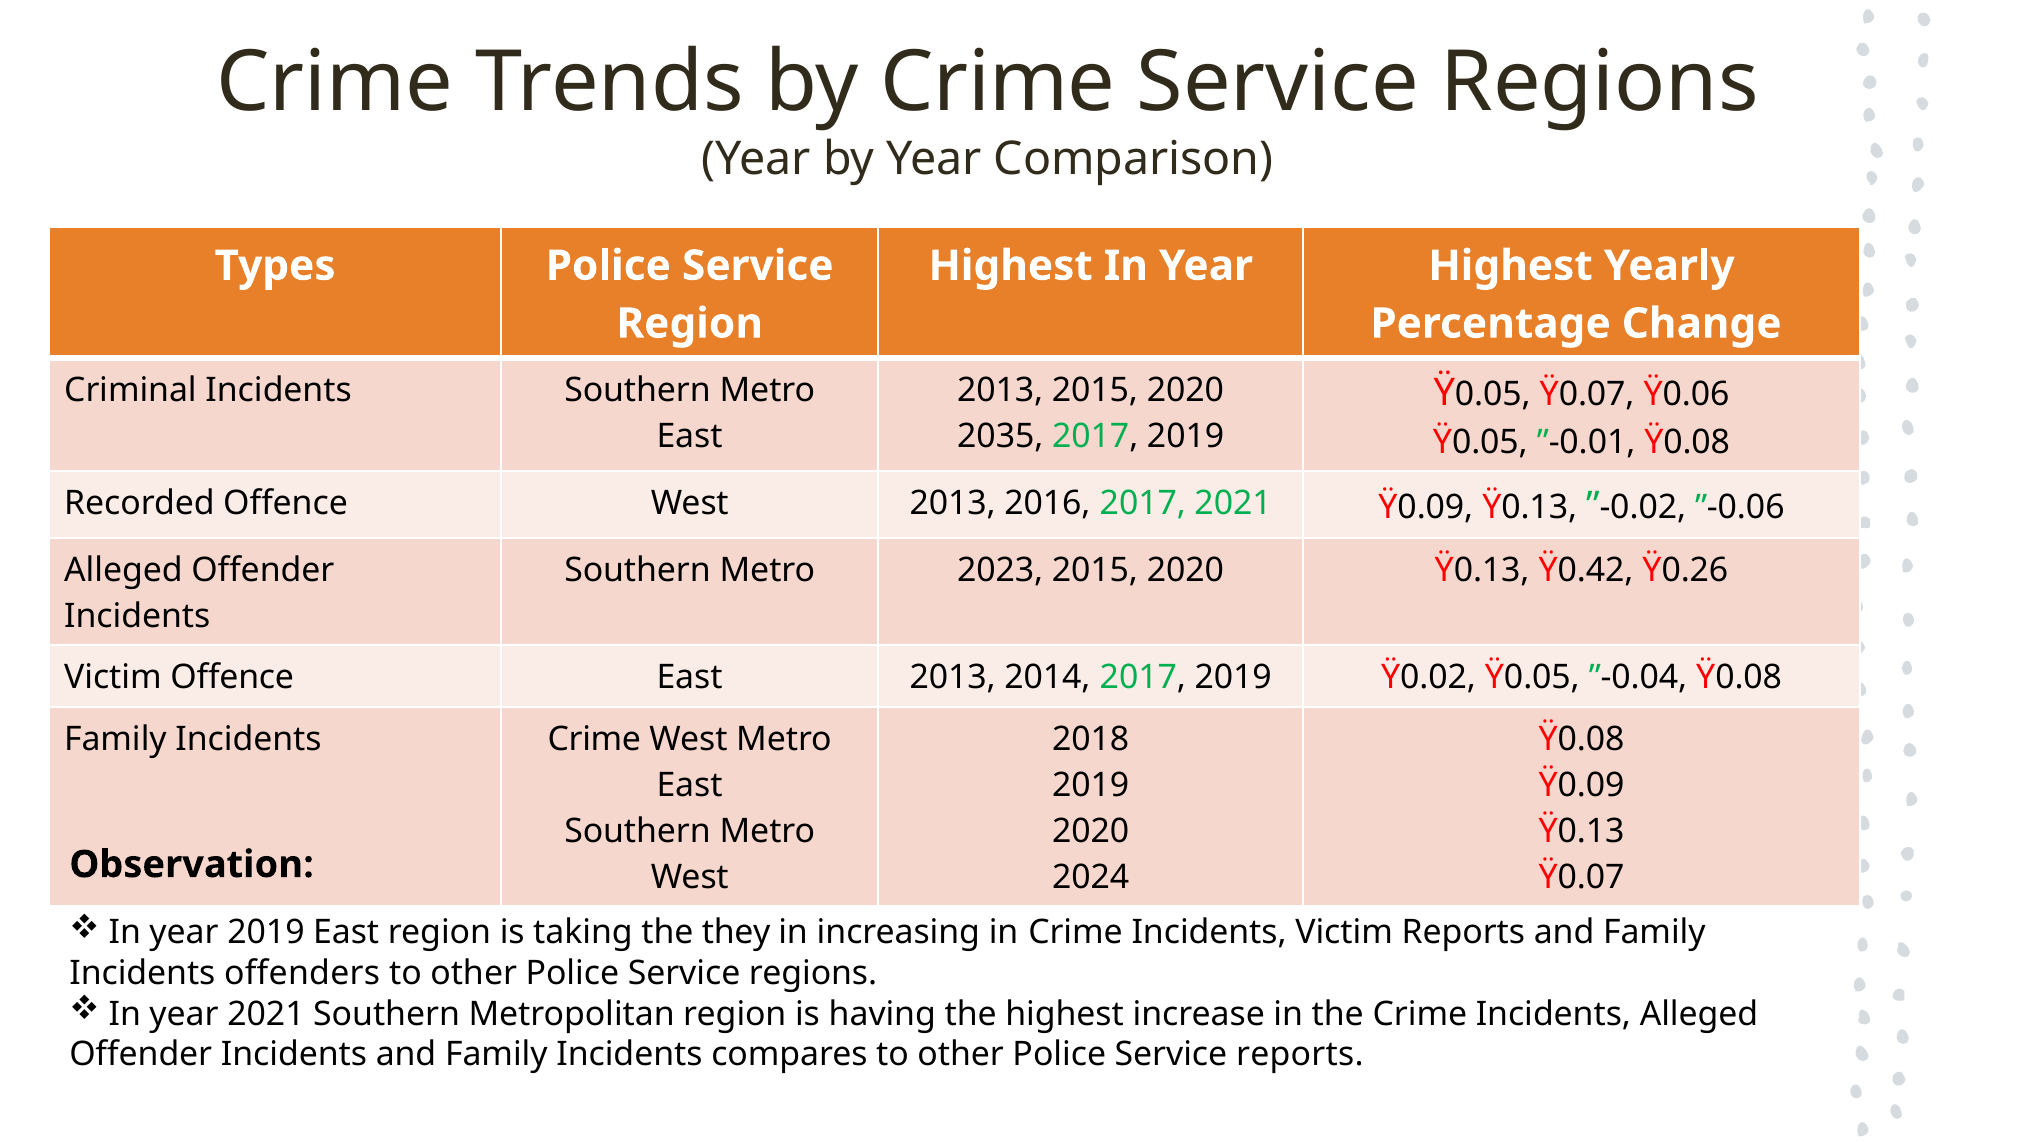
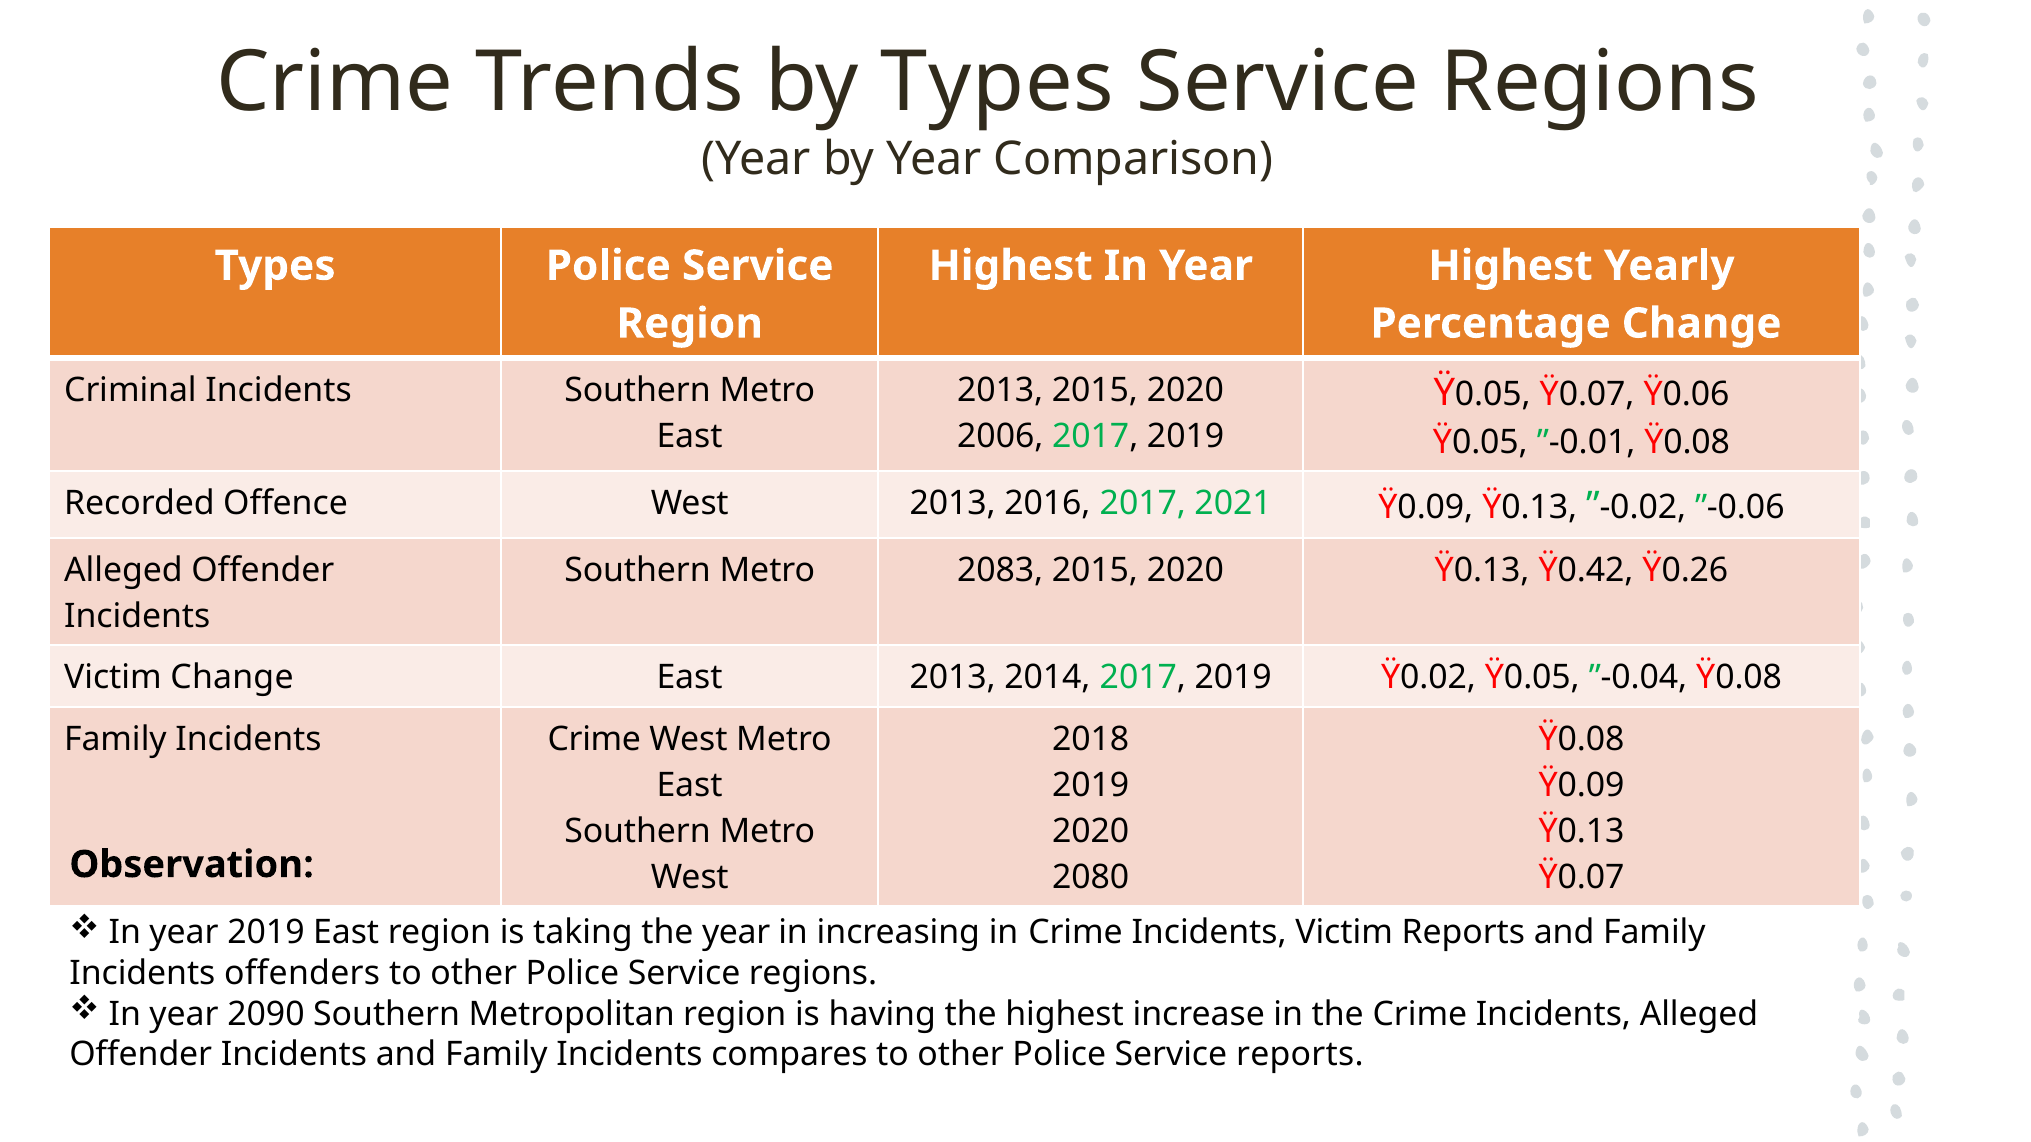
by Crime: Crime -> Types
2035: 2035 -> 2006
2023: 2023 -> 2083
Victim Offence: Offence -> Change
2024: 2024 -> 2080
the they: they -> year
year 2021: 2021 -> 2090
